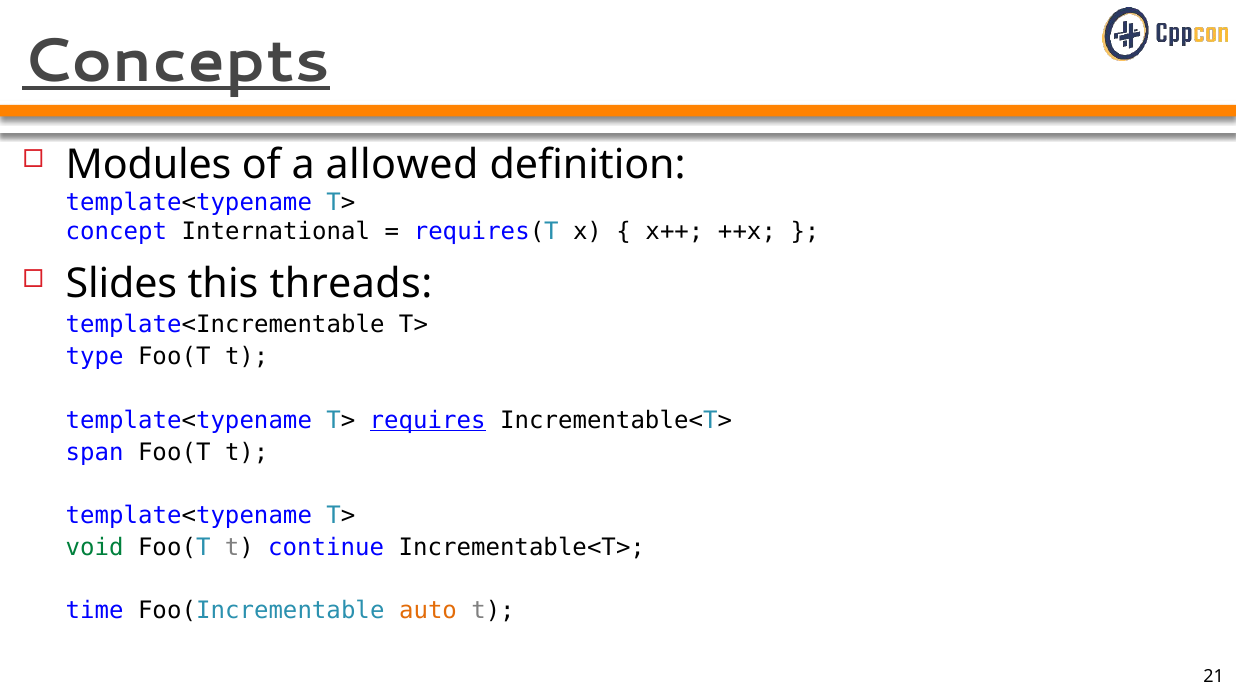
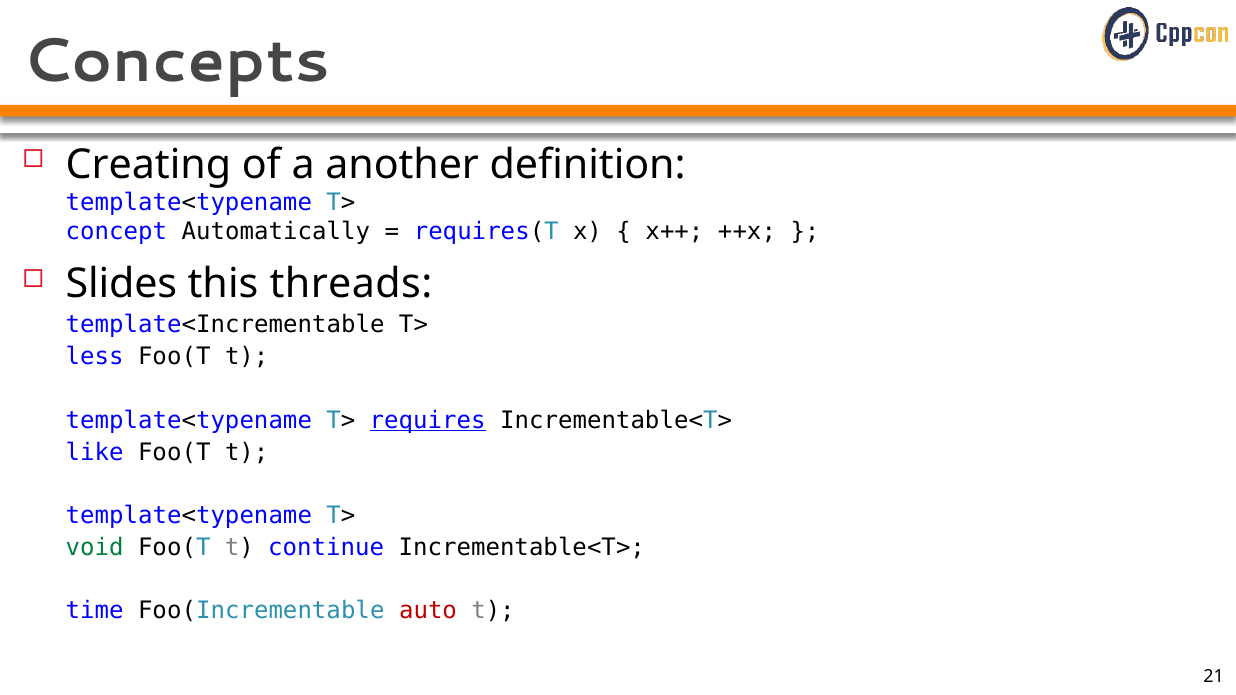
Concepts underline: present -> none
Modules: Modules -> Creating
allowed: allowed -> another
International: International -> Automatically
type: type -> less
span: span -> like
auto colour: orange -> red
